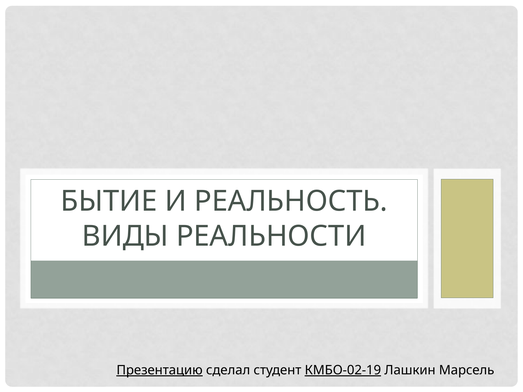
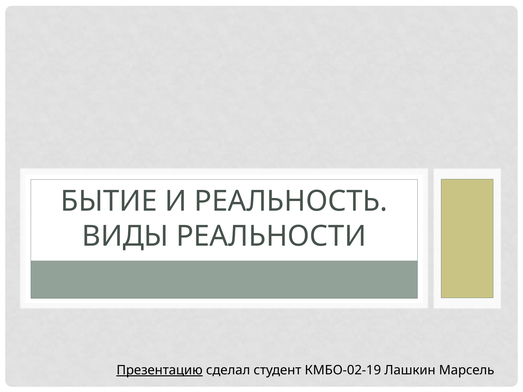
КМБО-02-19 underline: present -> none
